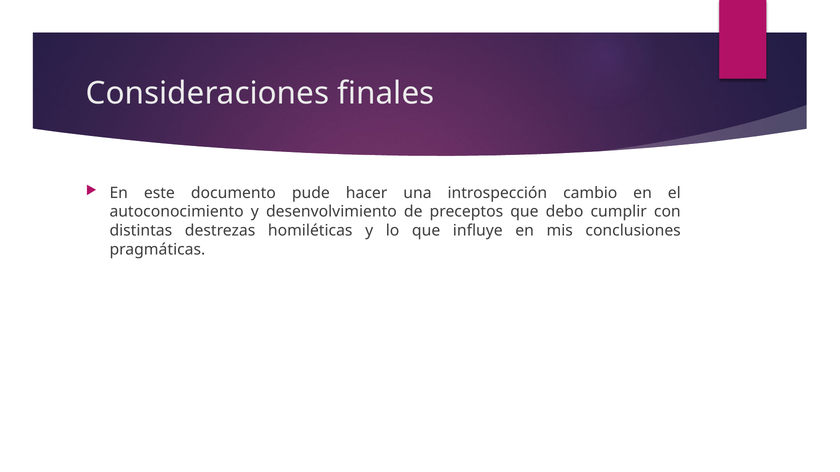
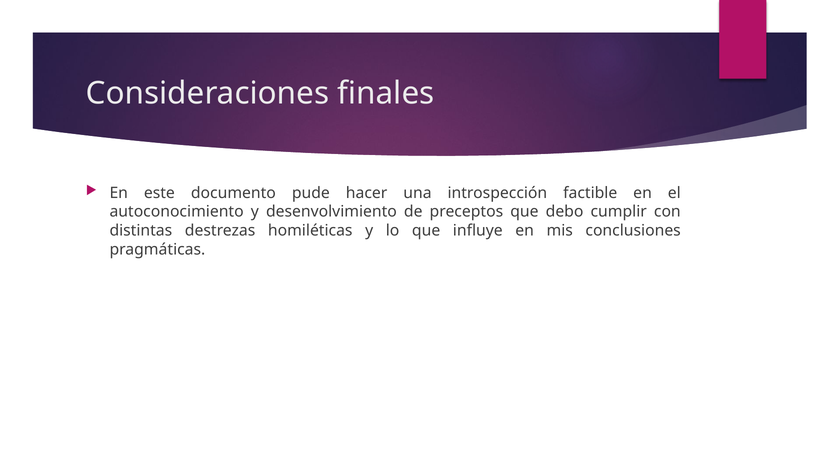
cambio: cambio -> factible
